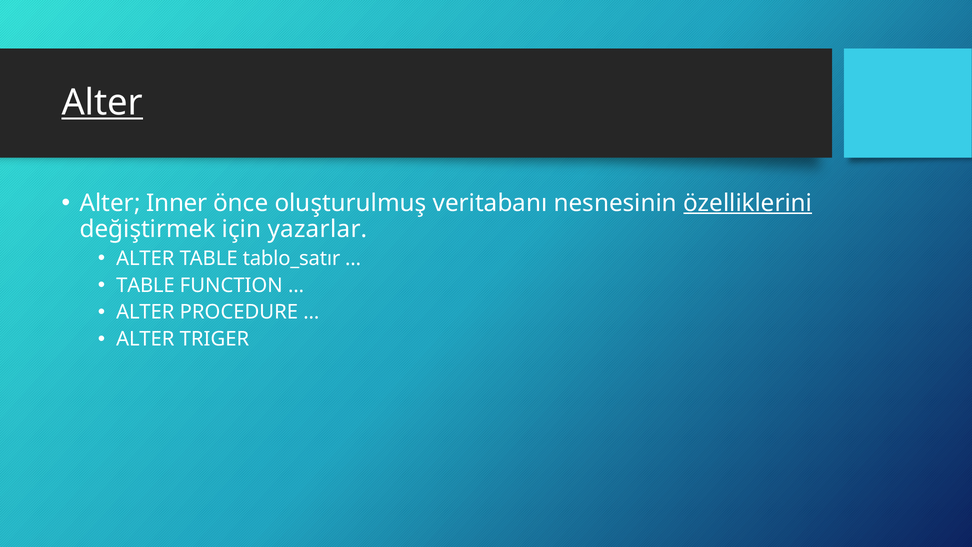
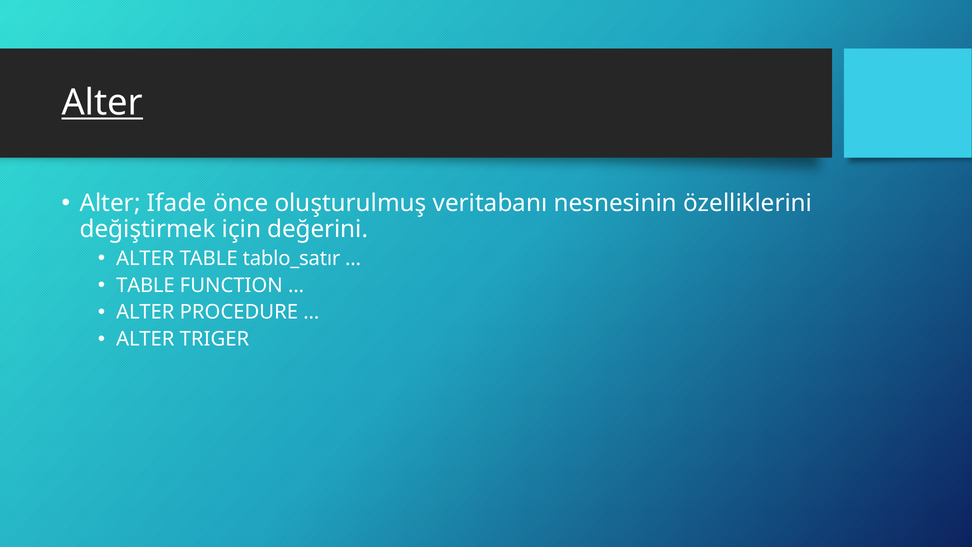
Inner: Inner -> Ifade
özelliklerini underline: present -> none
yazarlar: yazarlar -> değerini
